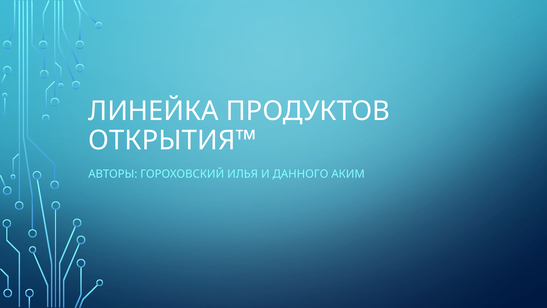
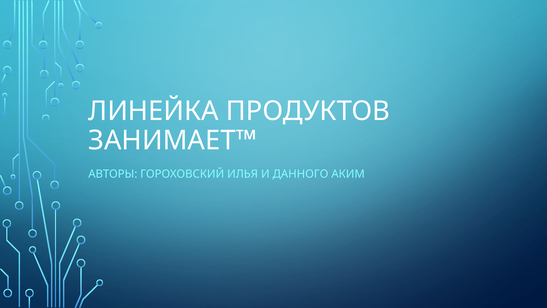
ОТКРЫТИЯ™: ОТКРЫТИЯ™ -> ЗАНИМАЕТ™
